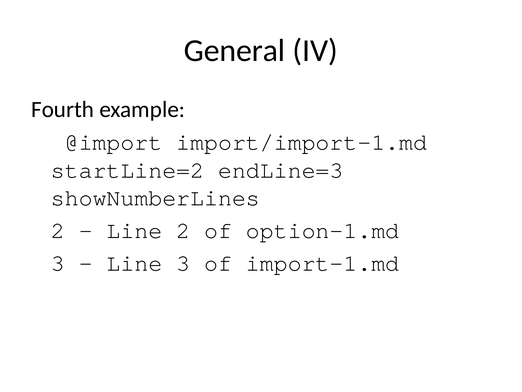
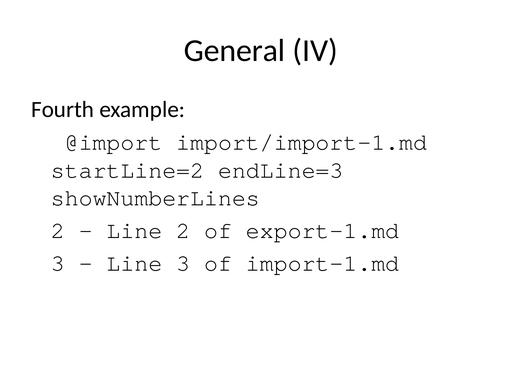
option-1.md: option-1.md -> export-1.md
